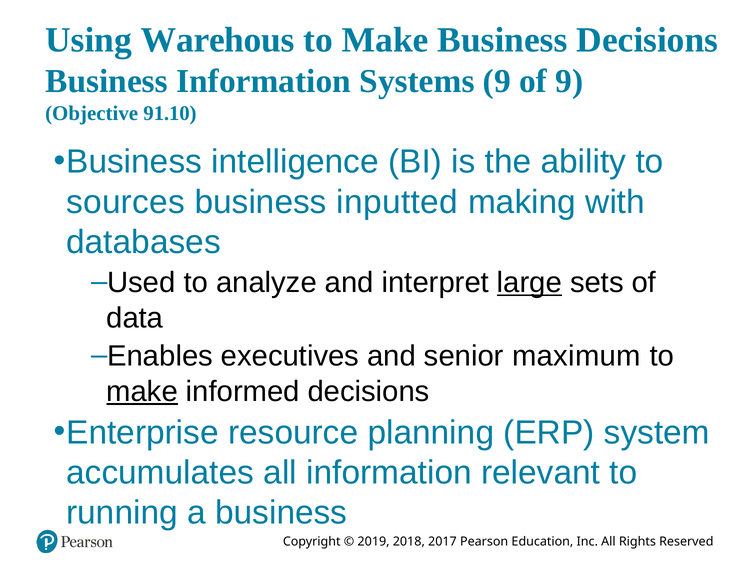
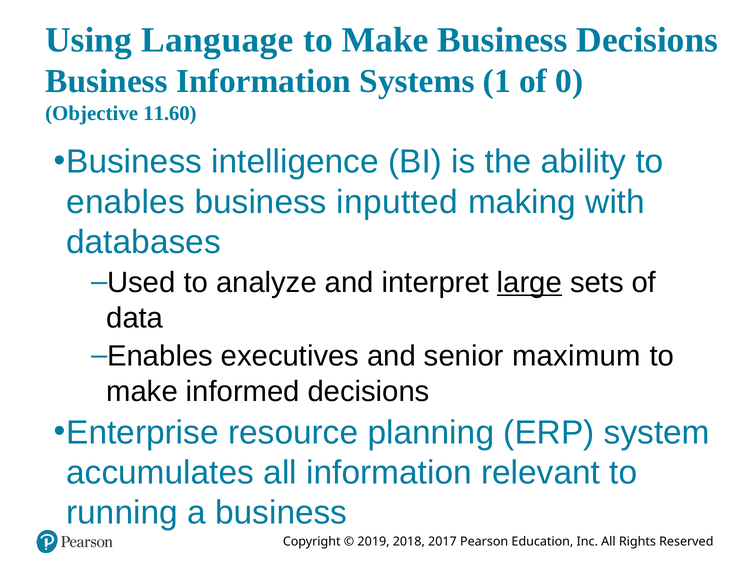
Warehous: Warehous -> Language
Systems 9: 9 -> 1
of 9: 9 -> 0
91.10: 91.10 -> 11.60
sources at (126, 202): sources -> enables
make at (142, 391) underline: present -> none
